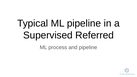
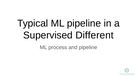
Referred: Referred -> Different
